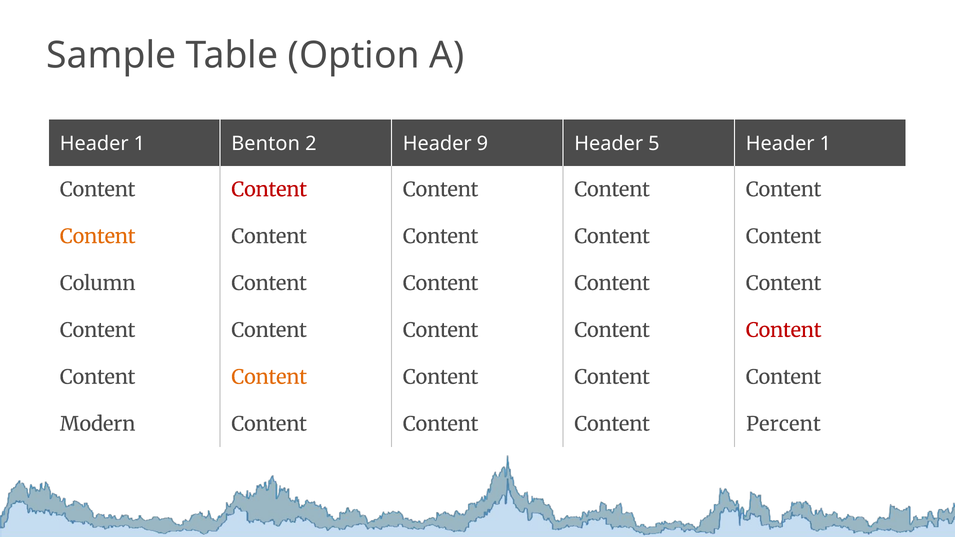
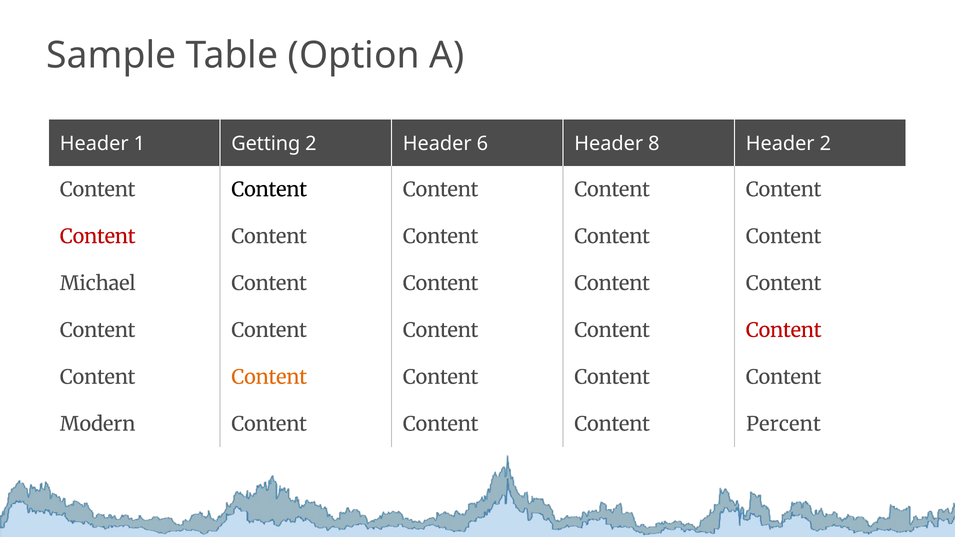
Benton: Benton -> Getting
9: 9 -> 6
5: 5 -> 8
1 at (825, 144): 1 -> 2
Content at (269, 190) colour: red -> black
Content at (98, 237) colour: orange -> red
Column: Column -> Michael
